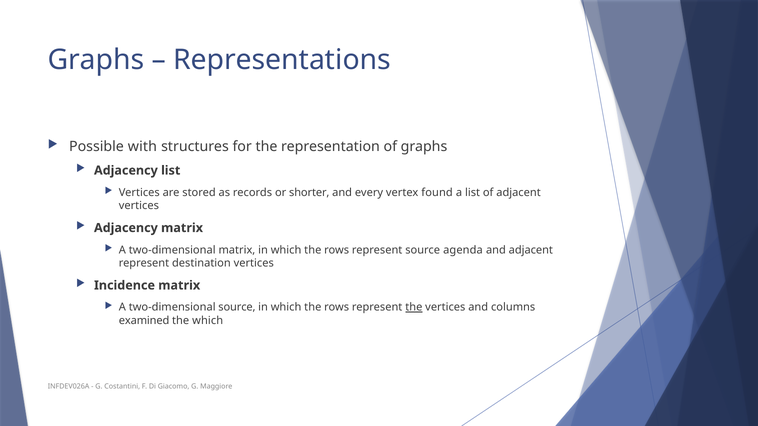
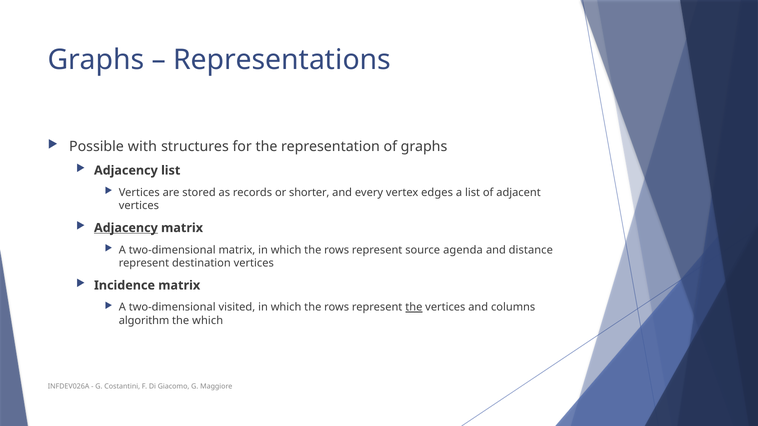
found: found -> edges
Adjacency at (126, 228) underline: none -> present
and adjacent: adjacent -> distance
two-dimensional source: source -> visited
examined: examined -> algorithm
